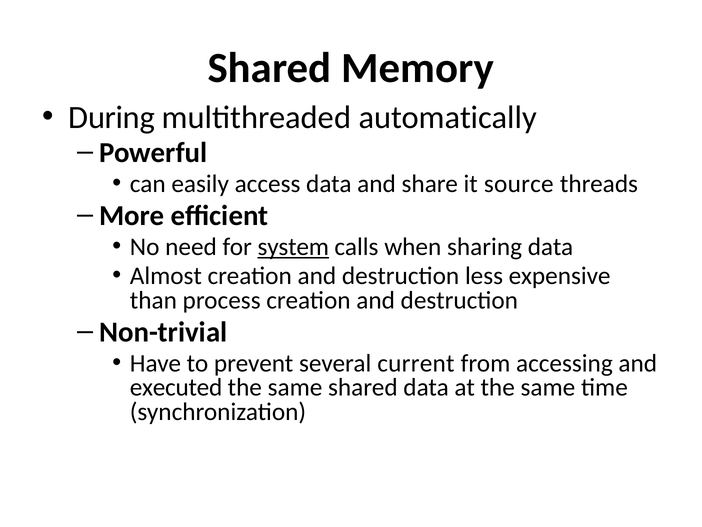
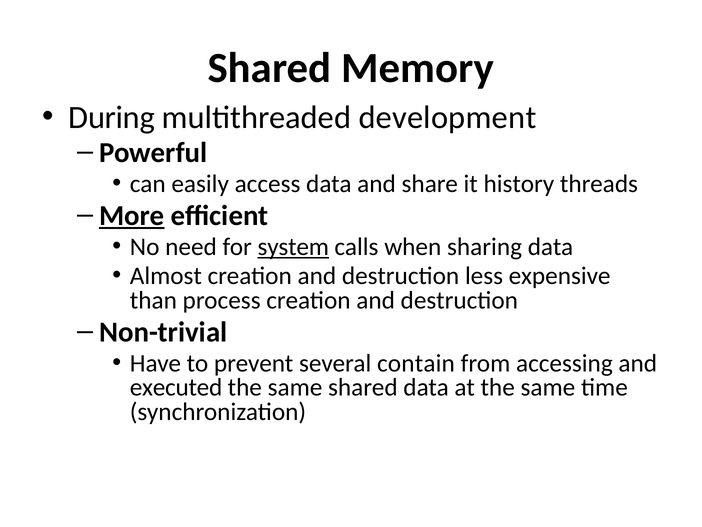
automatically: automatically -> development
source: source -> history
More underline: none -> present
current: current -> contain
